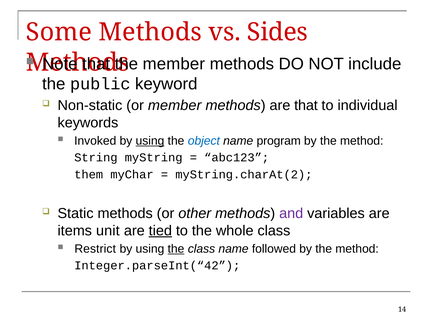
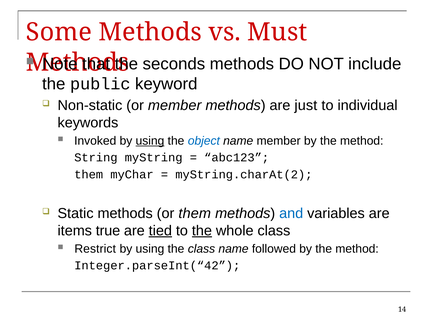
Sides: Sides -> Must
member at (174, 64): member -> seconds
are that: that -> just
name program: program -> member
or other: other -> them
and colour: purple -> blue
unit: unit -> true
the at (202, 231) underline: none -> present
the at (176, 249) underline: present -> none
